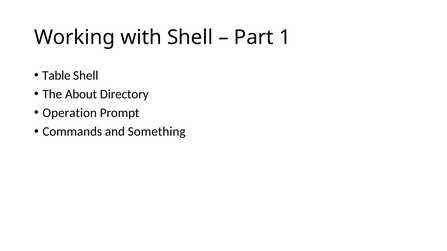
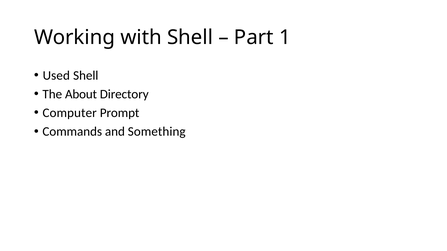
Table: Table -> Used
Operation: Operation -> Computer
